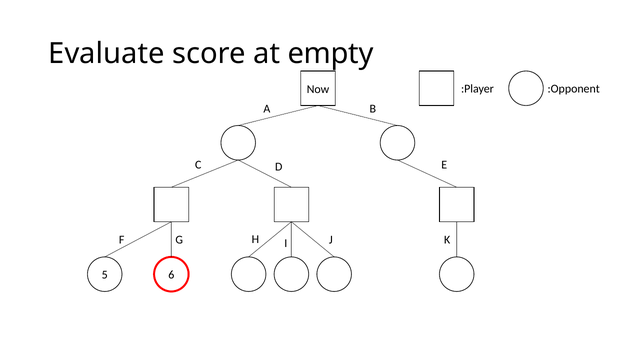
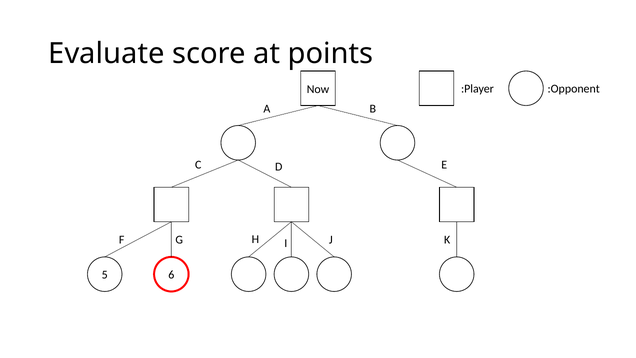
empty: empty -> points
